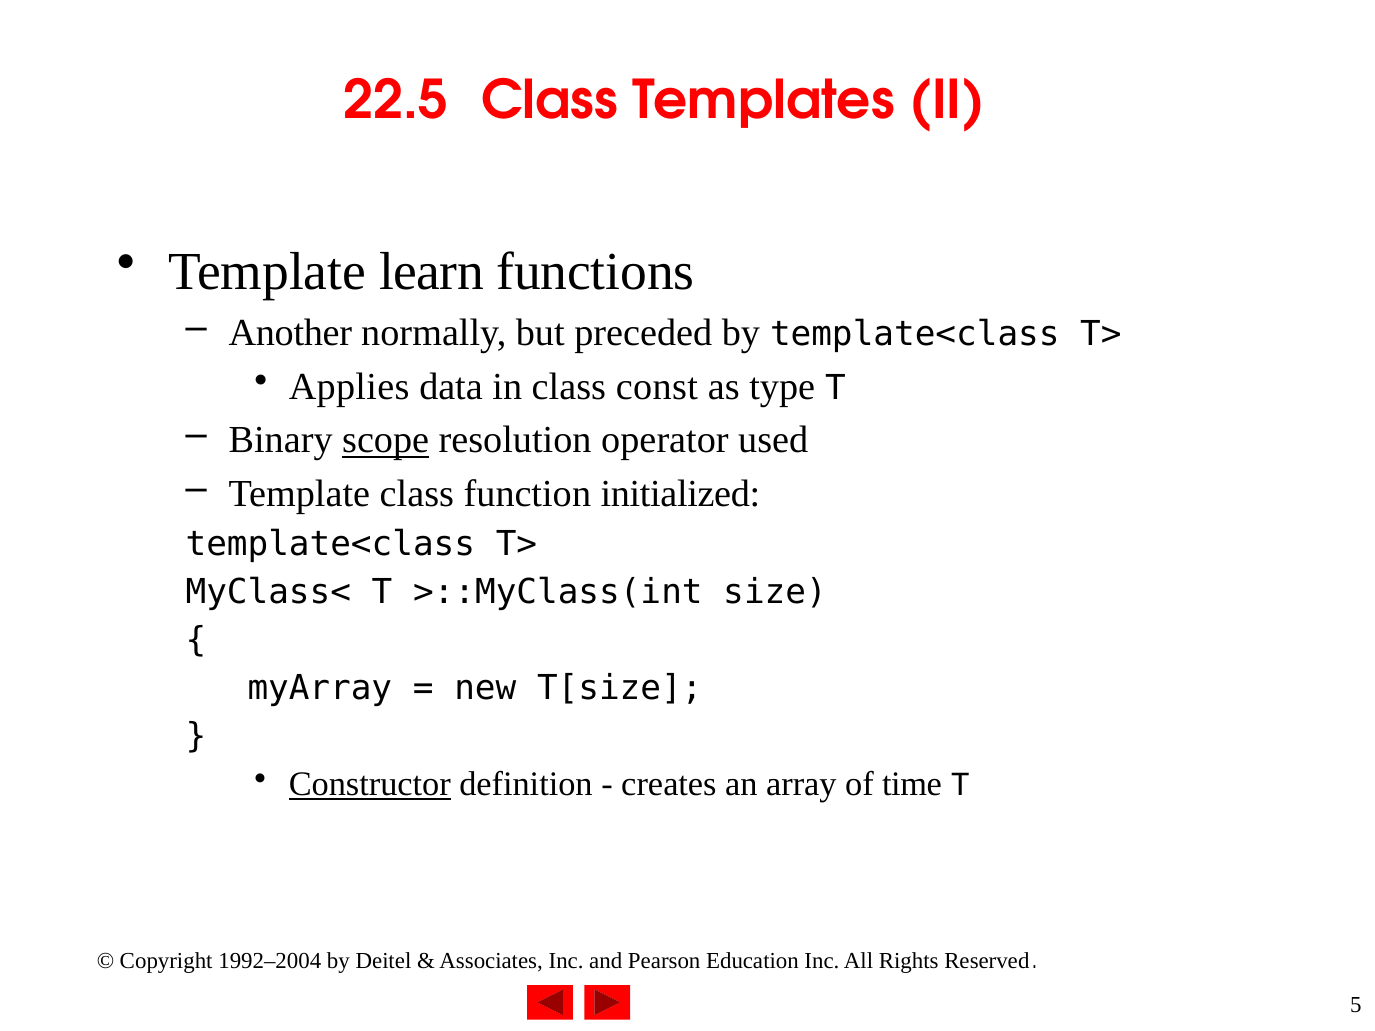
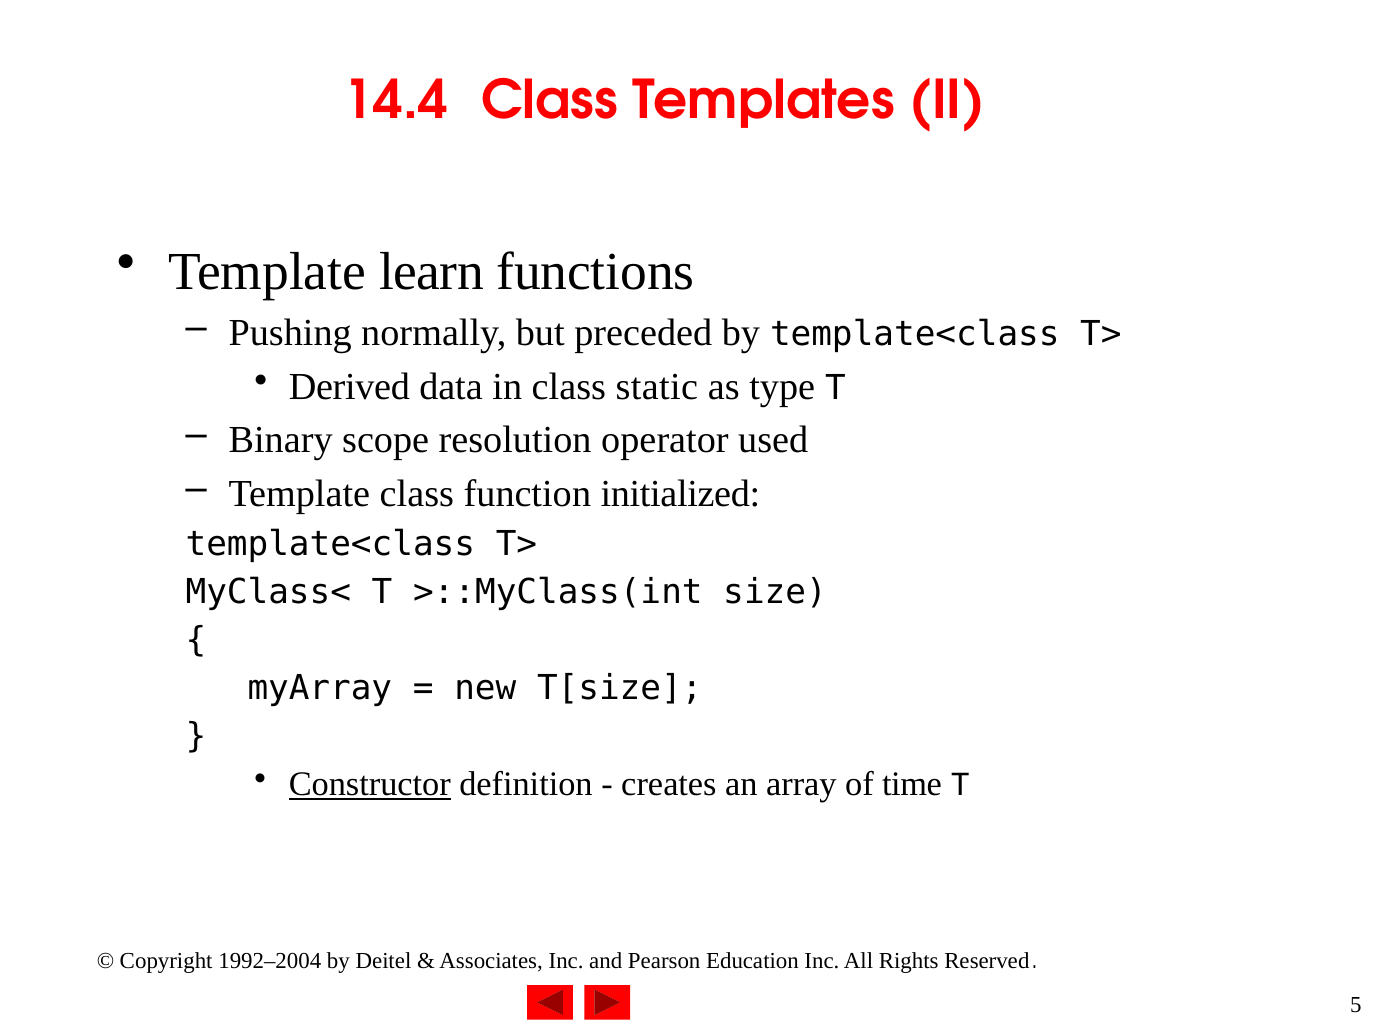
22.5: 22.5 -> 14.4
Another: Another -> Pushing
Applies: Applies -> Derived
const: const -> static
scope underline: present -> none
